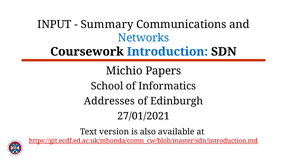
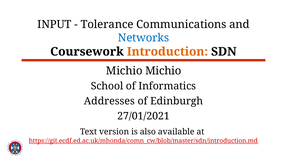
Summary: Summary -> Tolerance
Introduction colour: blue -> orange
Michio Papers: Papers -> Michio
